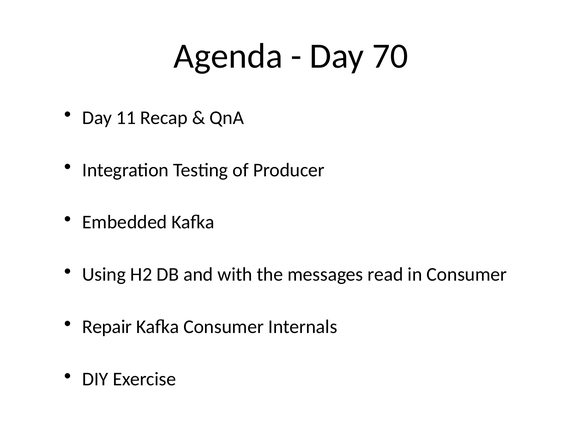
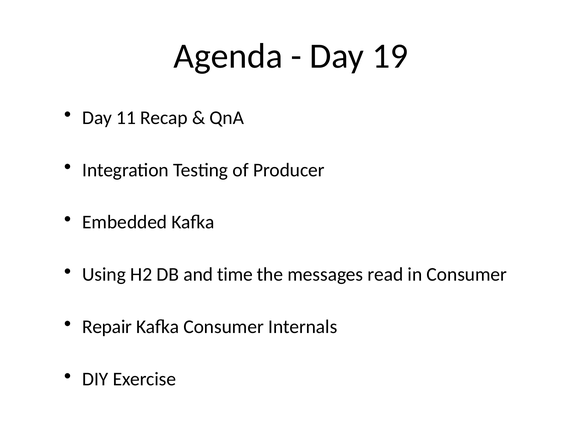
70: 70 -> 19
with: with -> time
